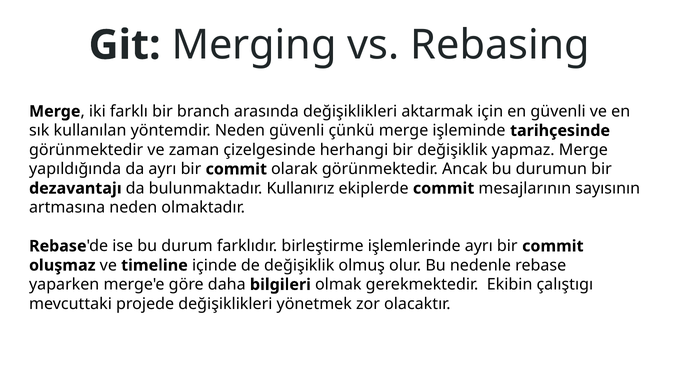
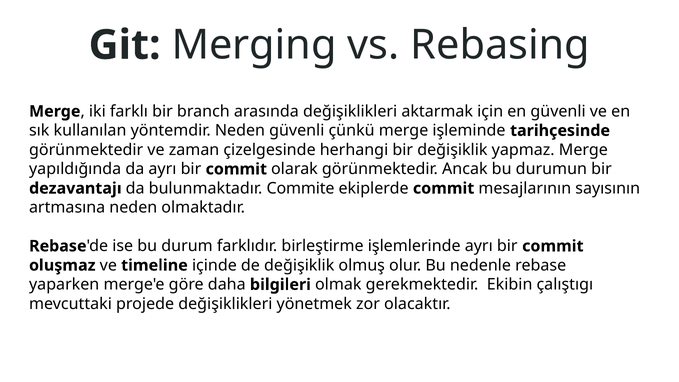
Kullanırız: Kullanırız -> Commite
